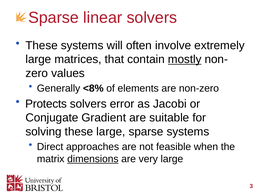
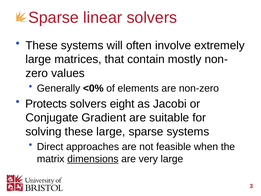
mostly underline: present -> none
<8%: <8% -> <0%
error: error -> eight
